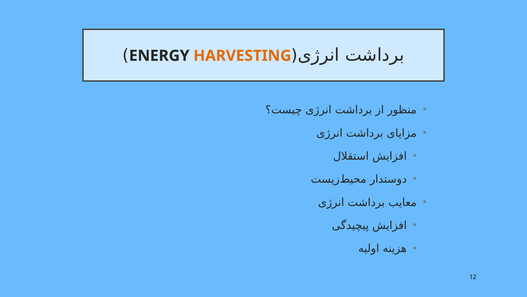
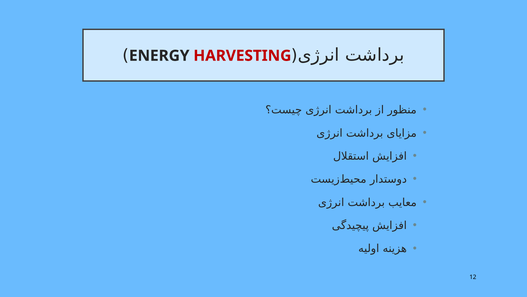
HARVESTING colour: orange -> red
